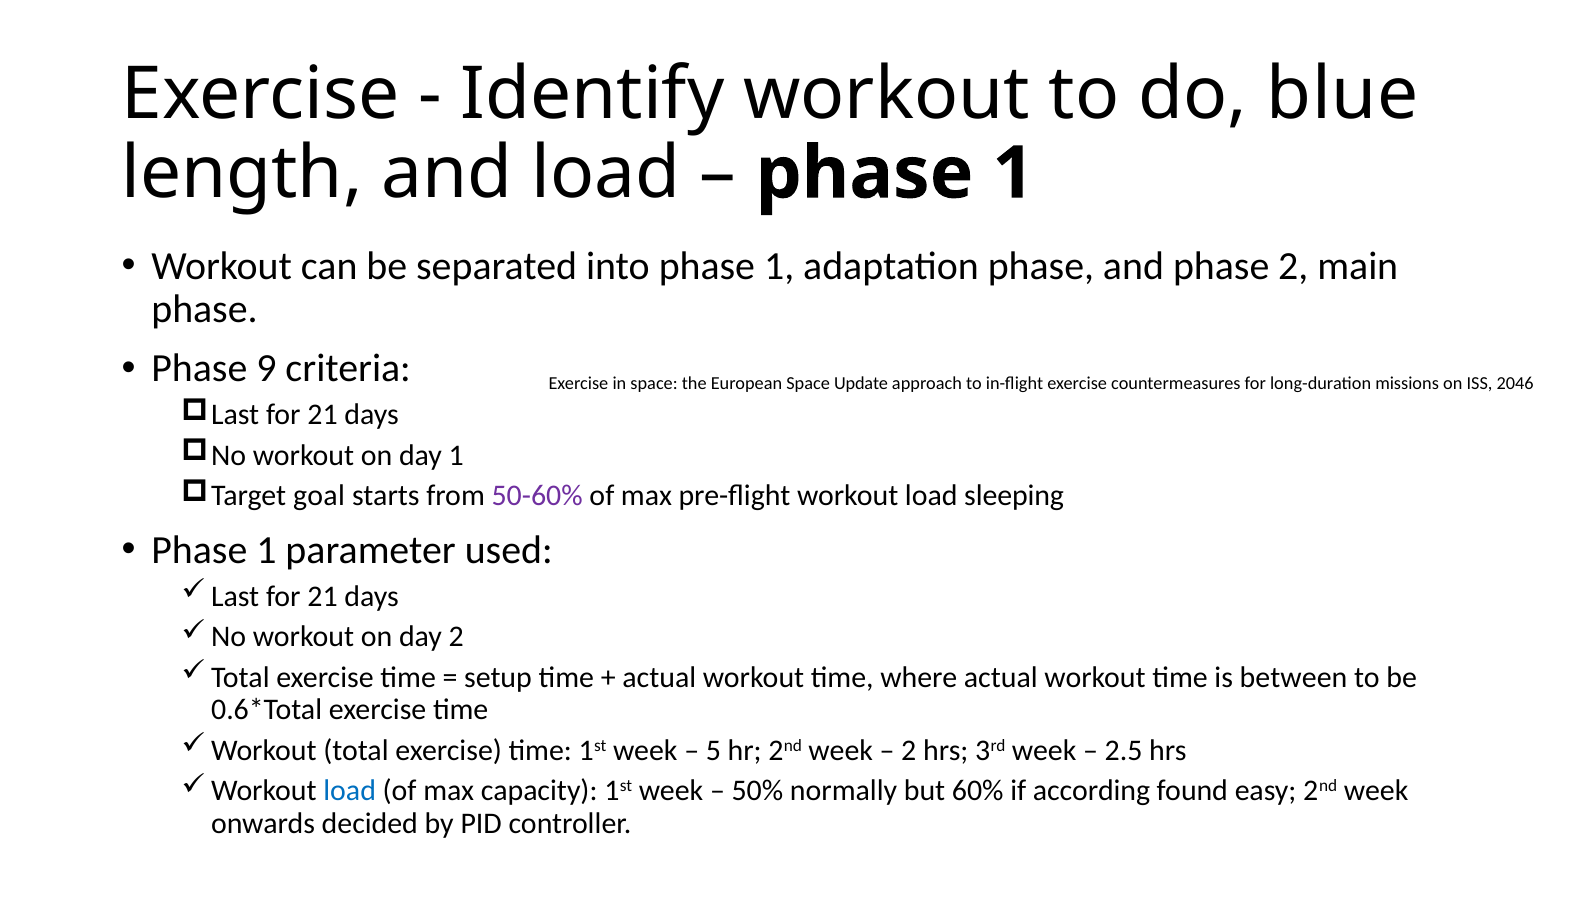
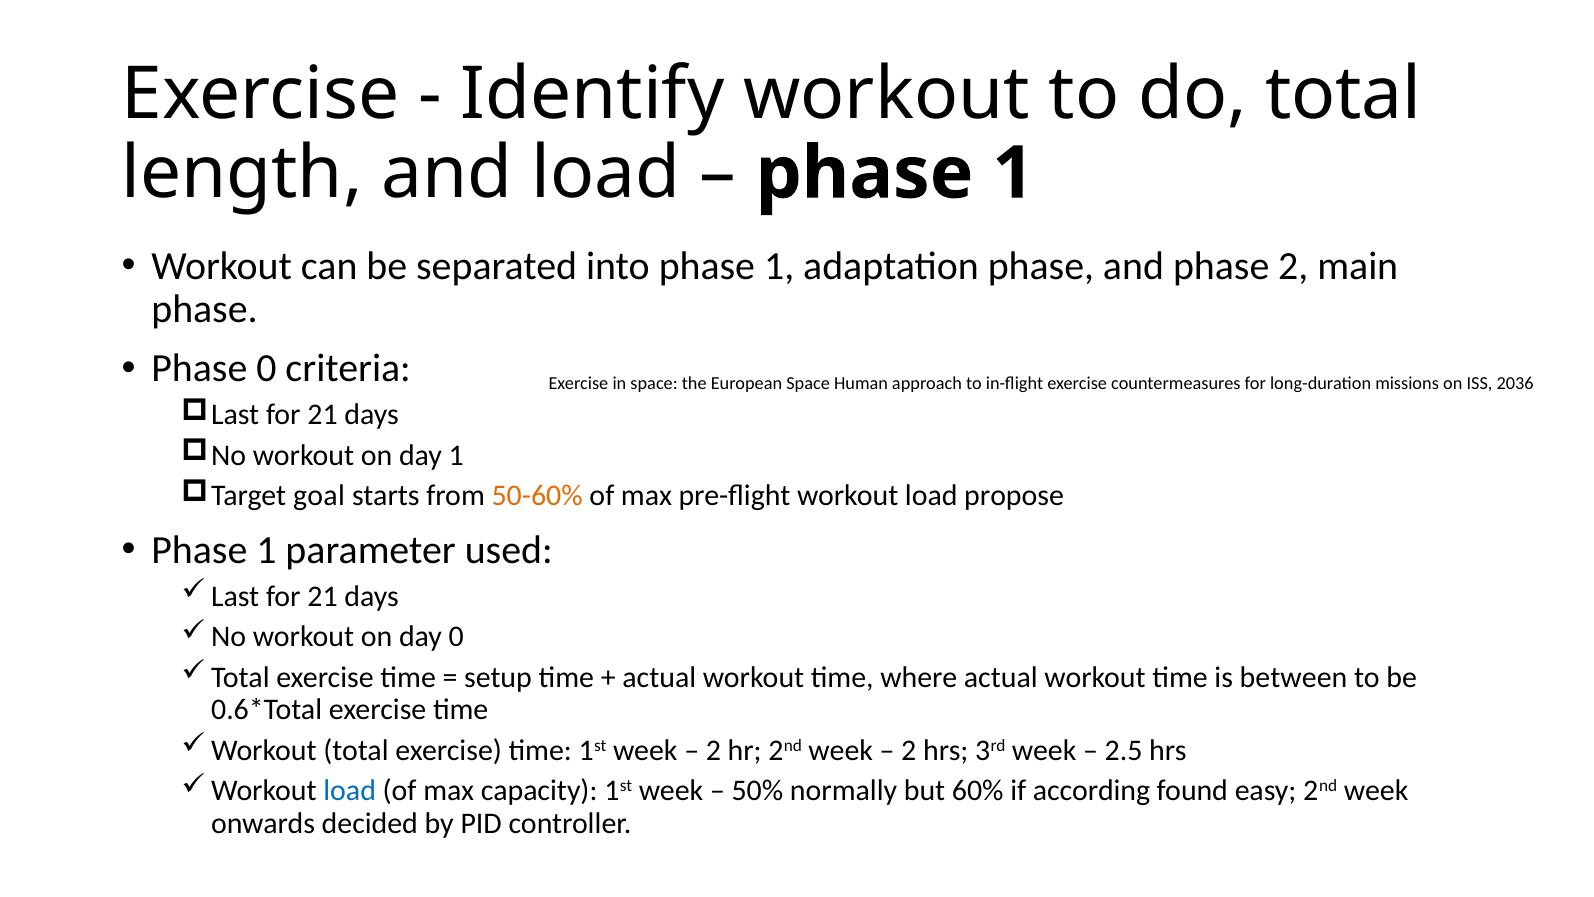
do blue: blue -> total
Phase 9: 9 -> 0
Update: Update -> Human
2046: 2046 -> 2036
50-60% colour: purple -> orange
sleeping: sleeping -> propose
day 2: 2 -> 0
5 at (713, 750): 5 -> 2
